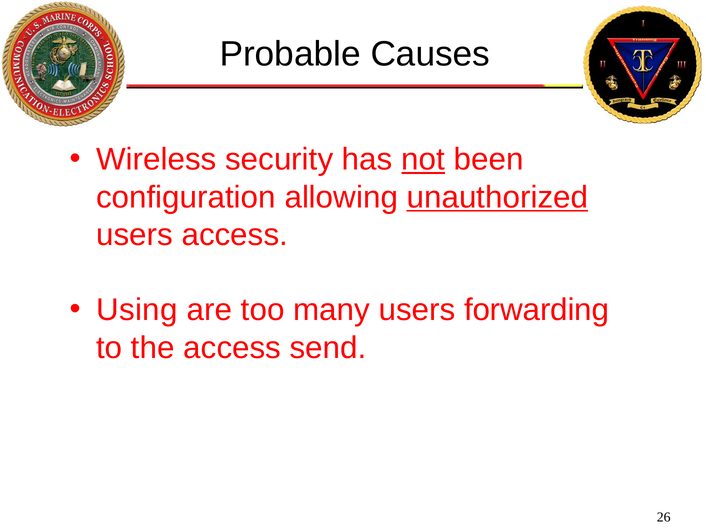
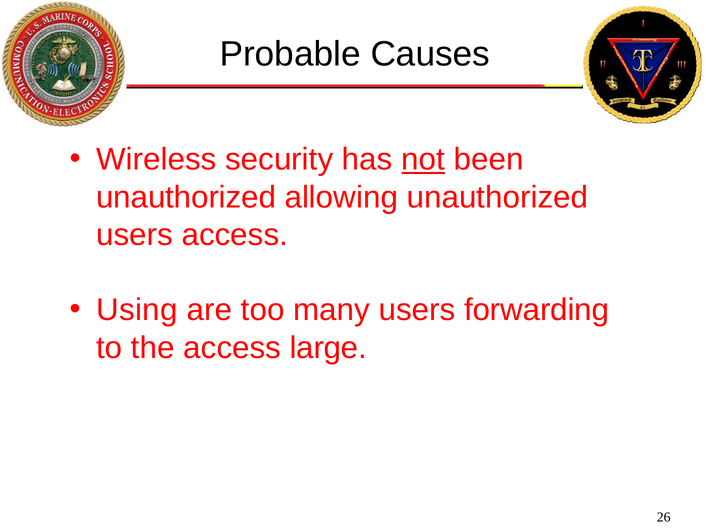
configuration at (186, 197): configuration -> unauthorized
unauthorized at (497, 197) underline: present -> none
send: send -> large
